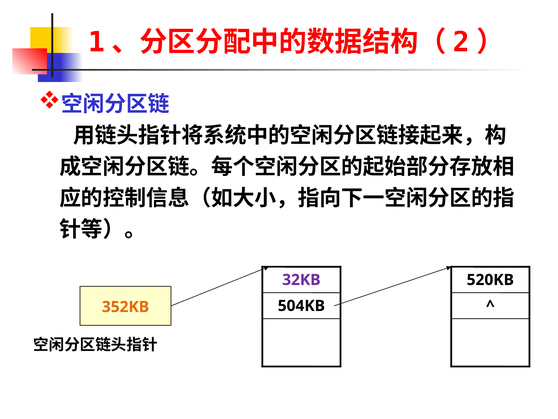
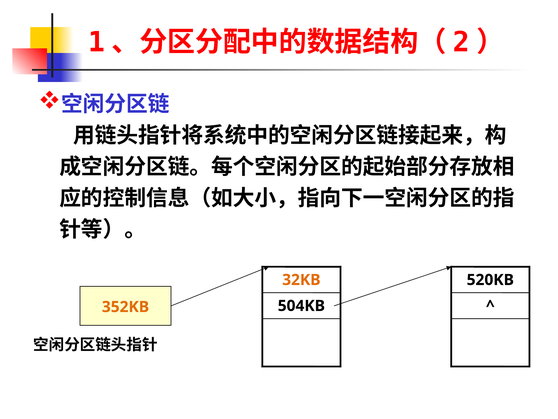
32KB colour: purple -> orange
